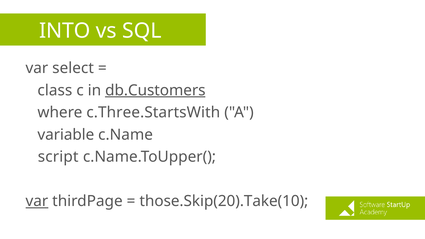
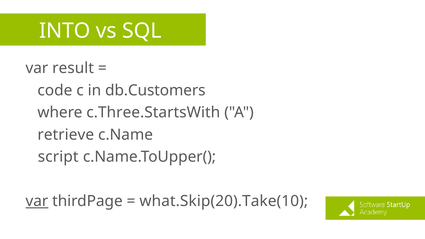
select: select -> result
class: class -> code
db.Customers underline: present -> none
variable: variable -> retrieve
those.Skip(20).Take(10: those.Skip(20).Take(10 -> what.Skip(20).Take(10
